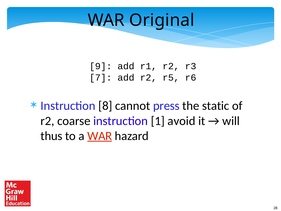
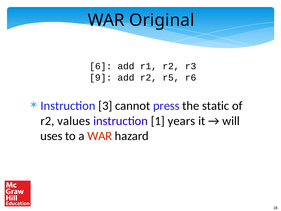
9: 9 -> 6
7: 7 -> 9
8: 8 -> 3
coarse: coarse -> values
avoid: avoid -> years
thus: thus -> uses
WAR at (100, 136) underline: present -> none
